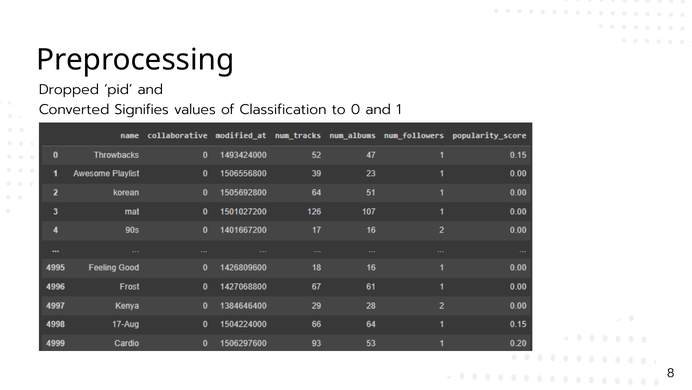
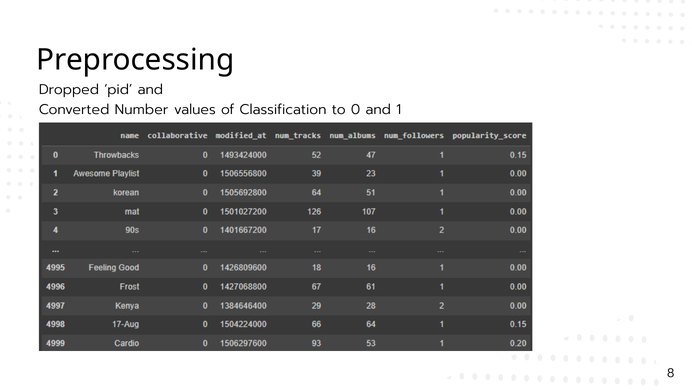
Signifies: Signifies -> Number
